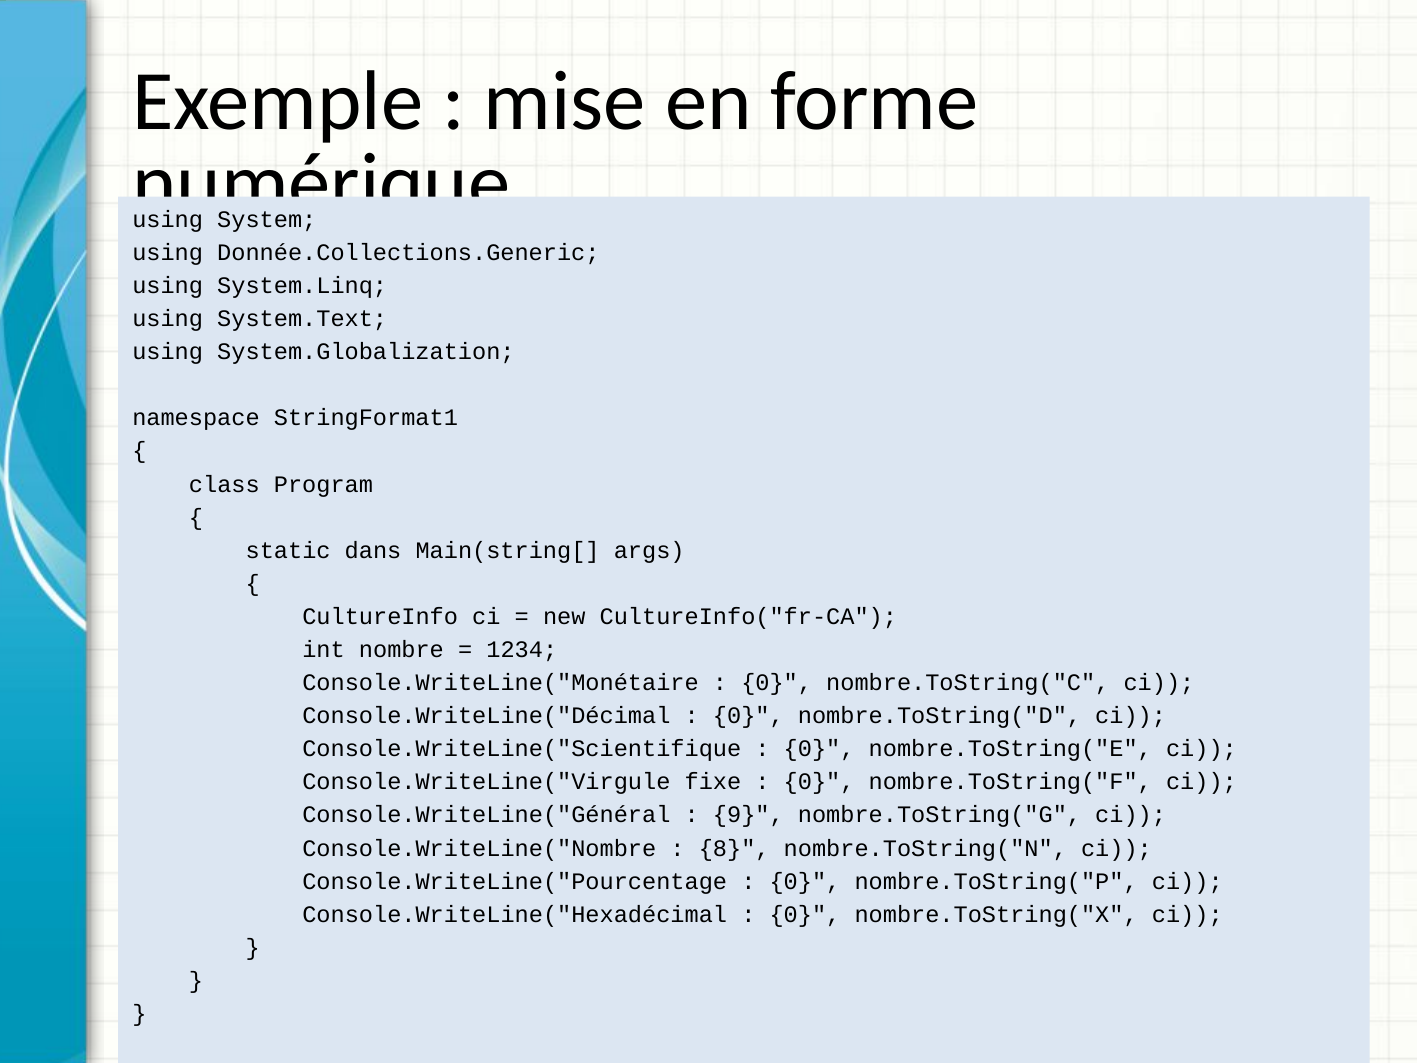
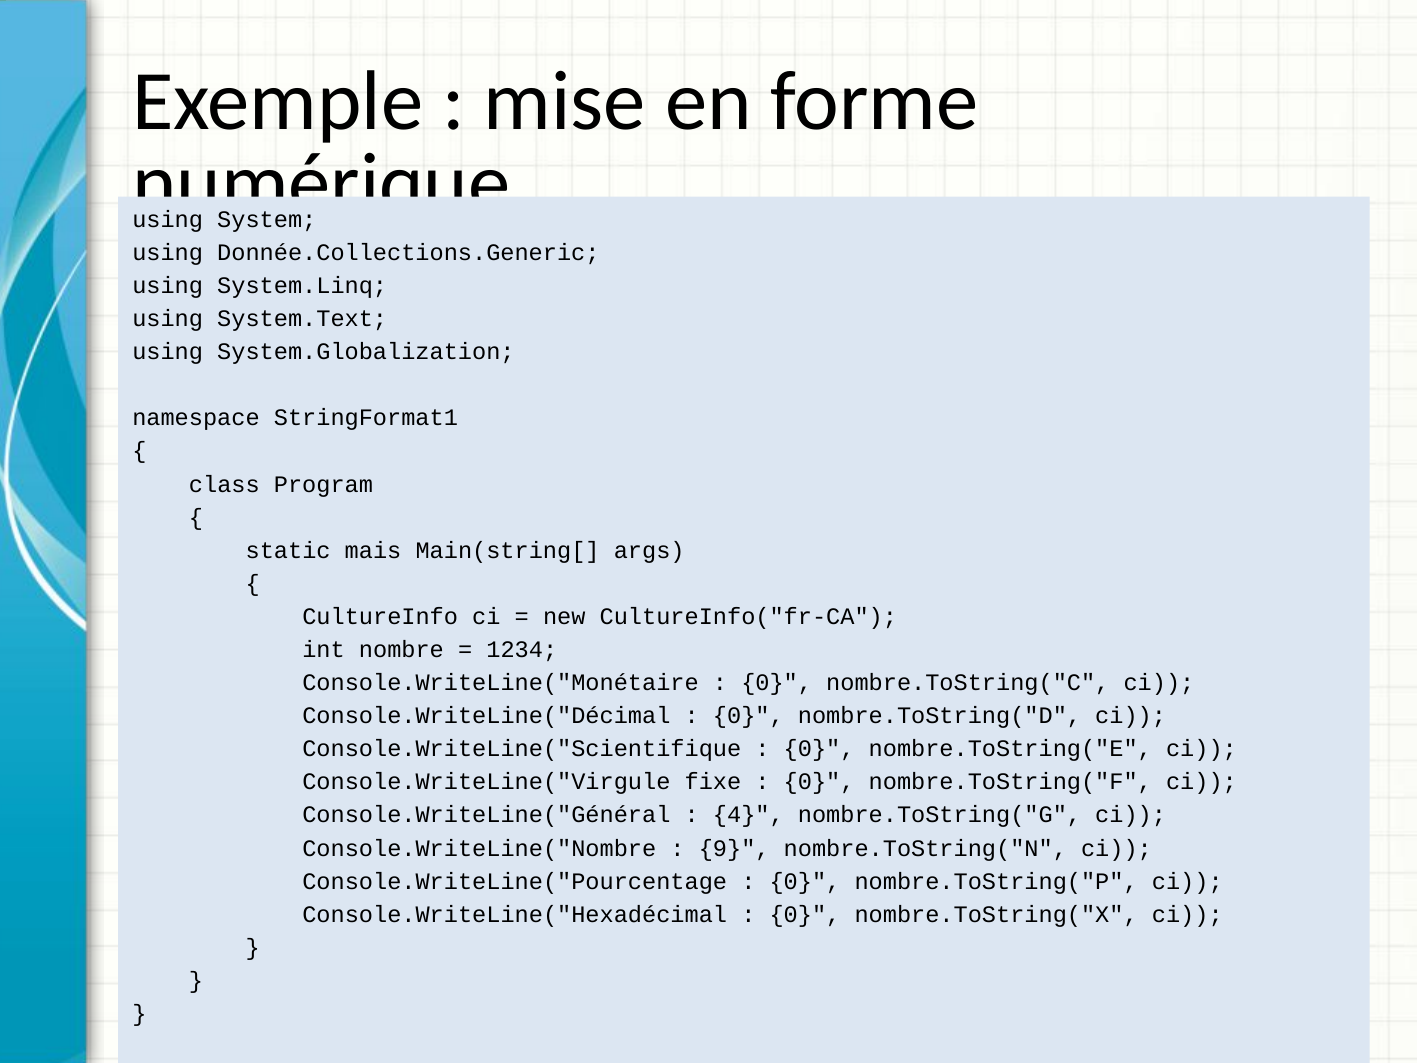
dans: dans -> mais
9: 9 -> 4
8: 8 -> 9
